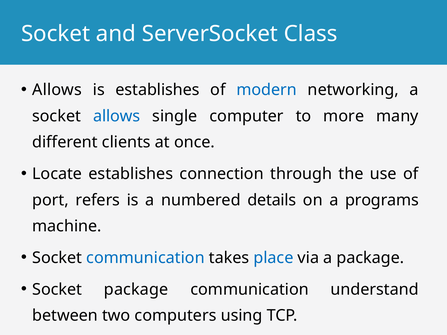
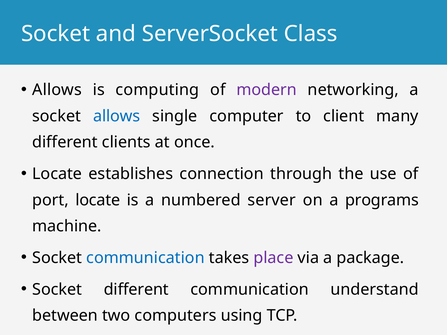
is establishes: establishes -> computing
modern colour: blue -> purple
more: more -> client
port refers: refers -> locate
details: details -> server
place colour: blue -> purple
Socket package: package -> different
